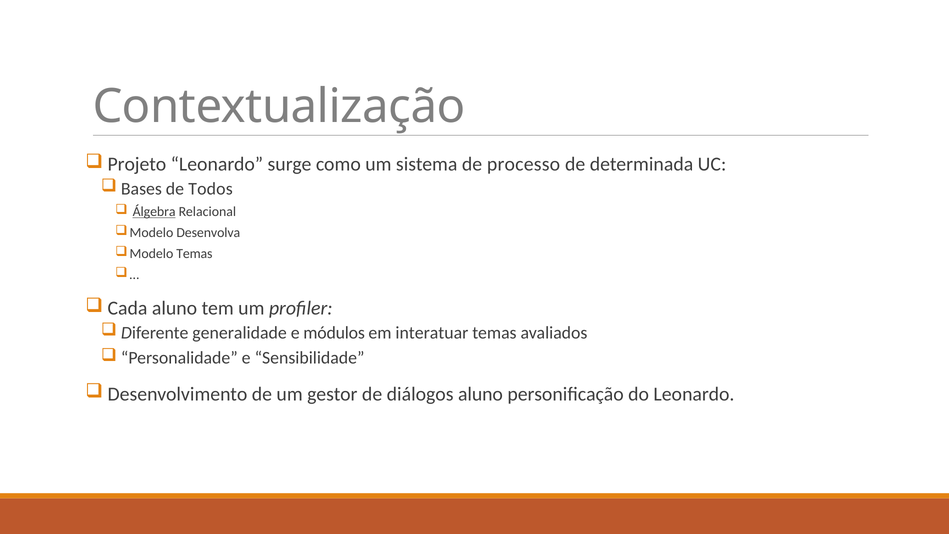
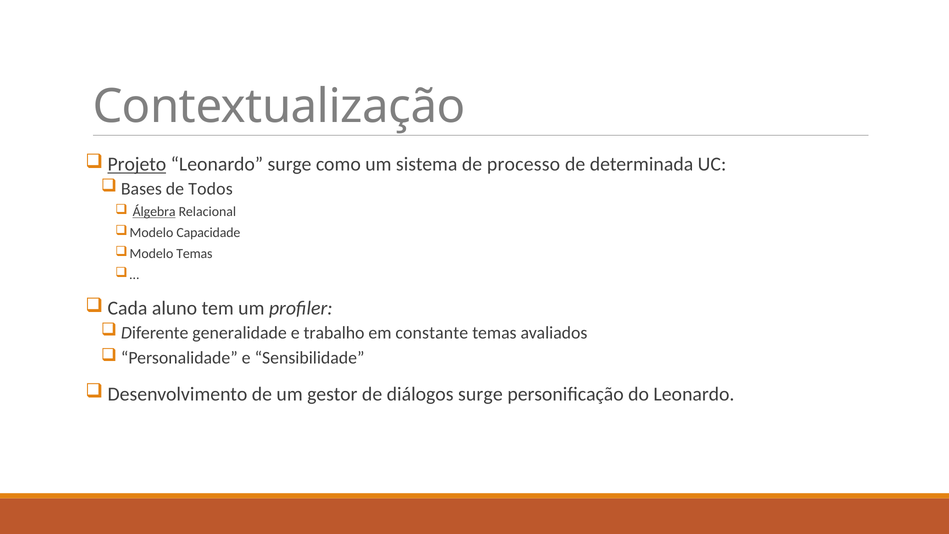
Projeto underline: none -> present
Desenvolva: Desenvolva -> Capacidade
módulos: módulos -> trabalho
interatuar: interatuar -> constante
diálogos aluno: aluno -> surge
